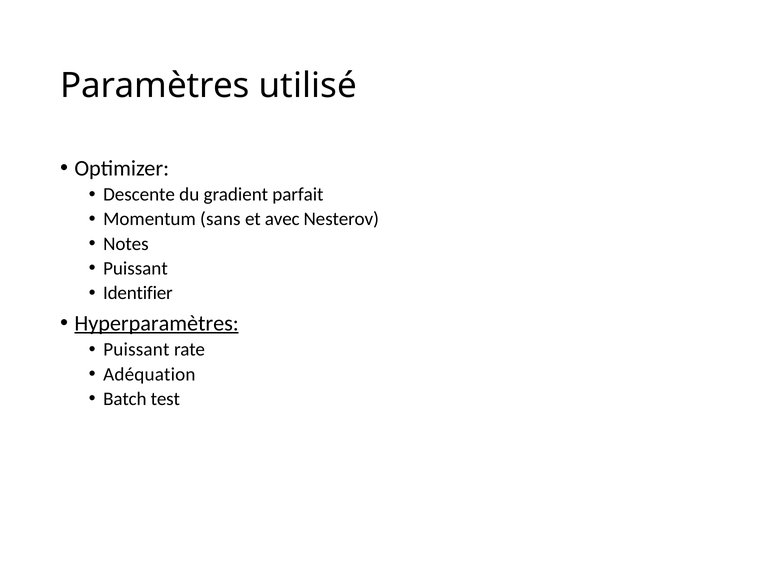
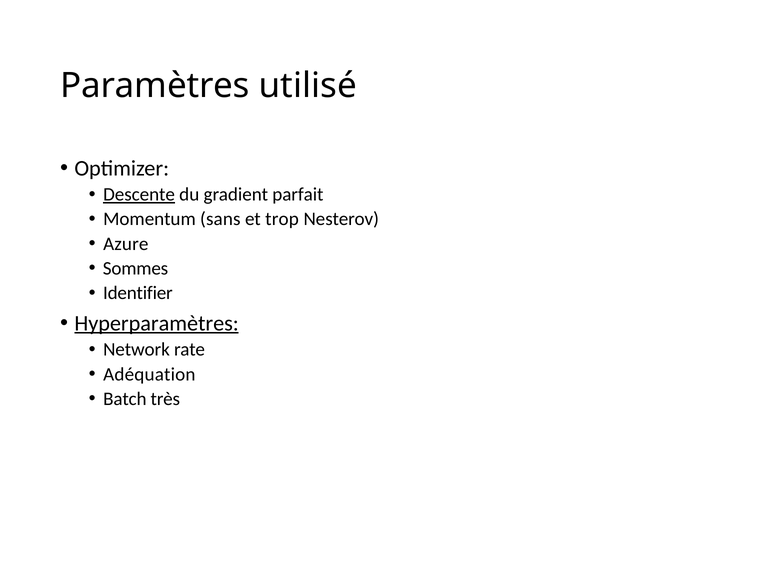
Descente underline: none -> present
avec: avec -> trop
Notes: Notes -> Azure
Puissant at (135, 268): Puissant -> Sommes
Puissant at (136, 350): Puissant -> Network
test: test -> très
